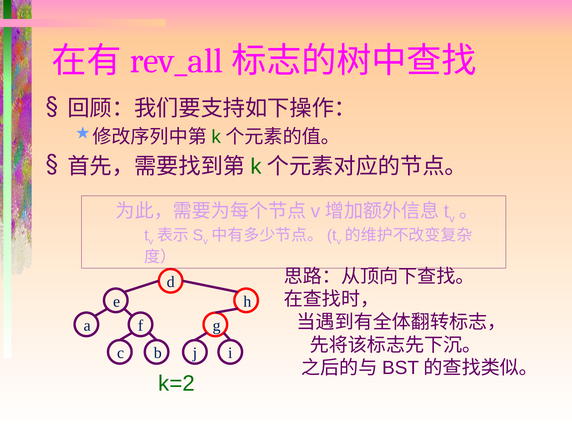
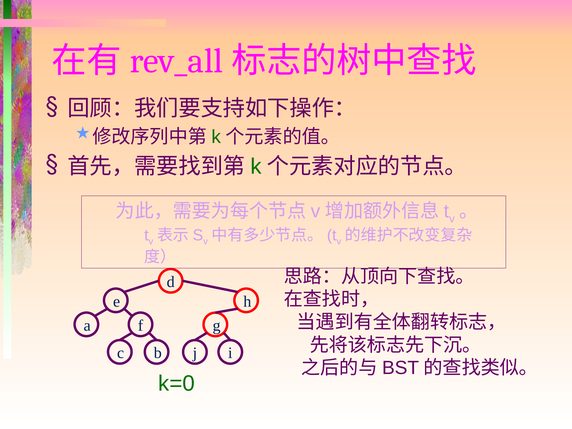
k=2: k=2 -> k=0
